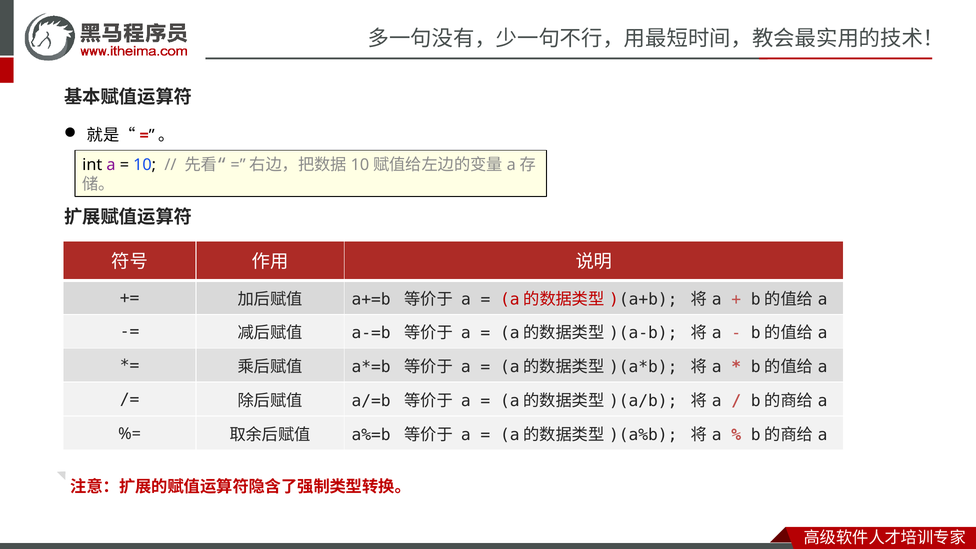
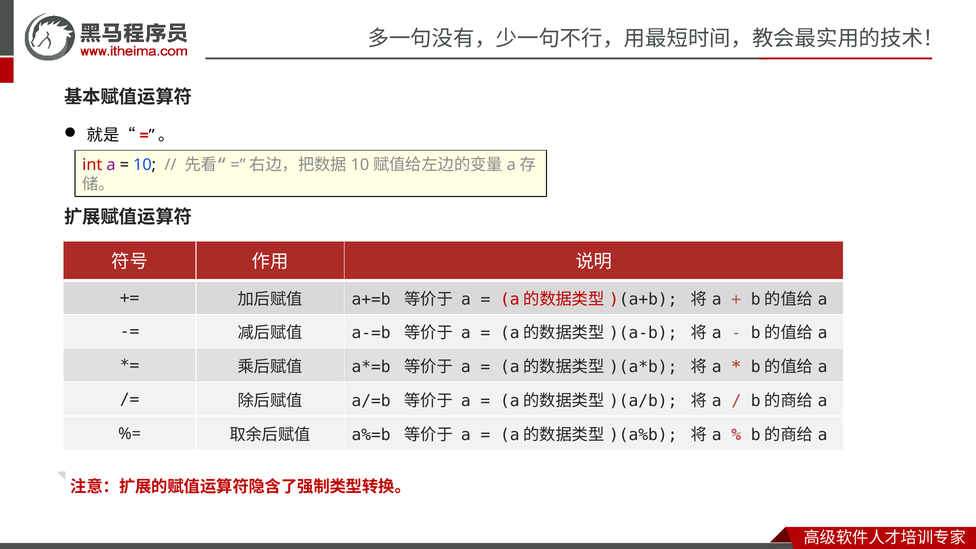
int colour: black -> red
